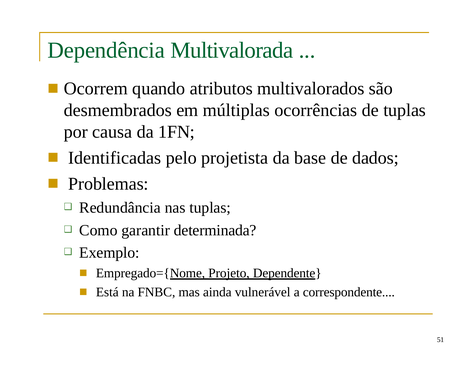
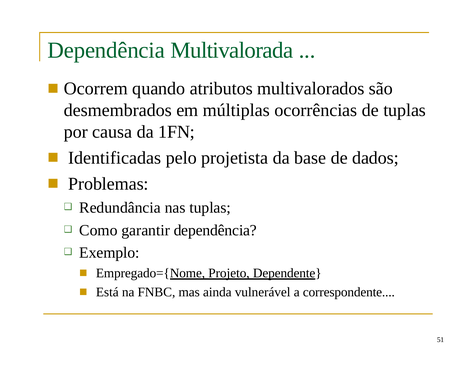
garantir determinada: determinada -> dependência
